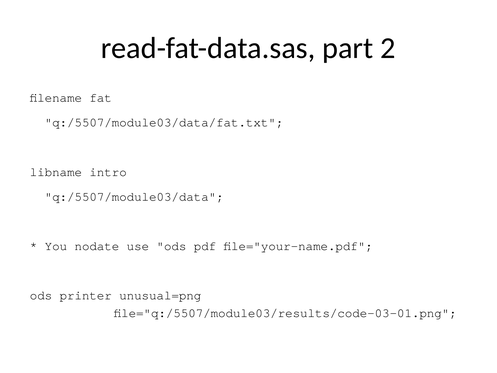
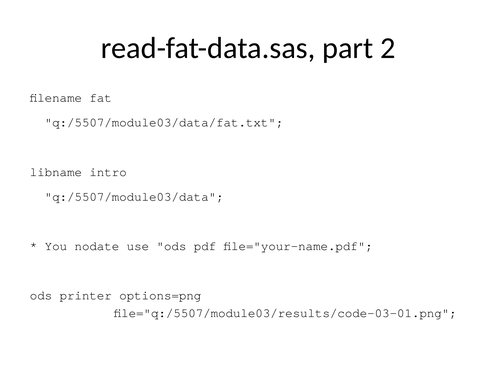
unusual=png: unusual=png -> options=png
